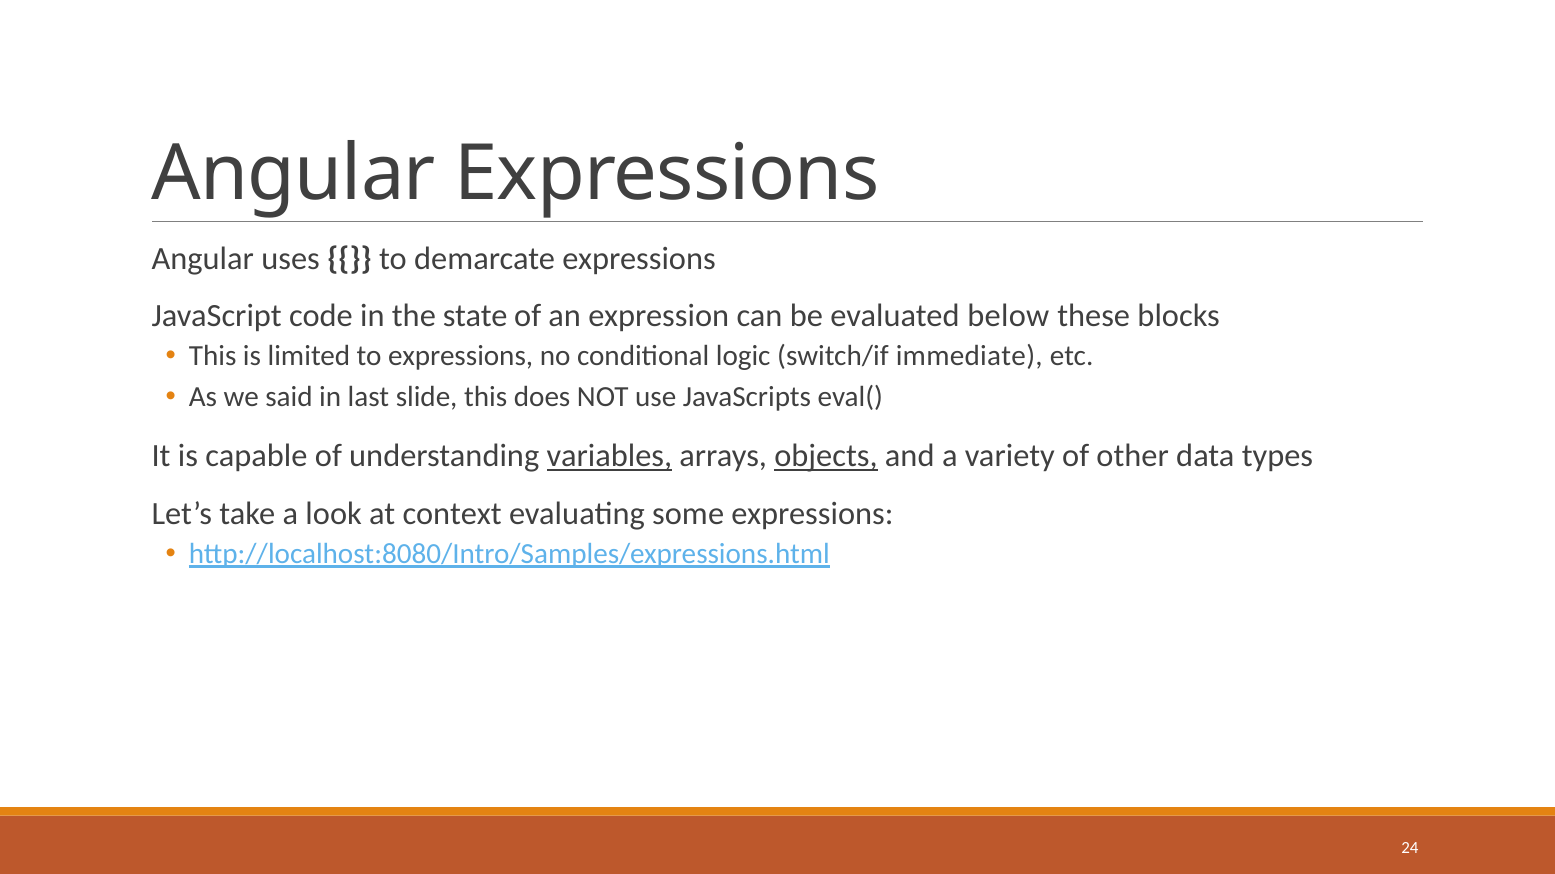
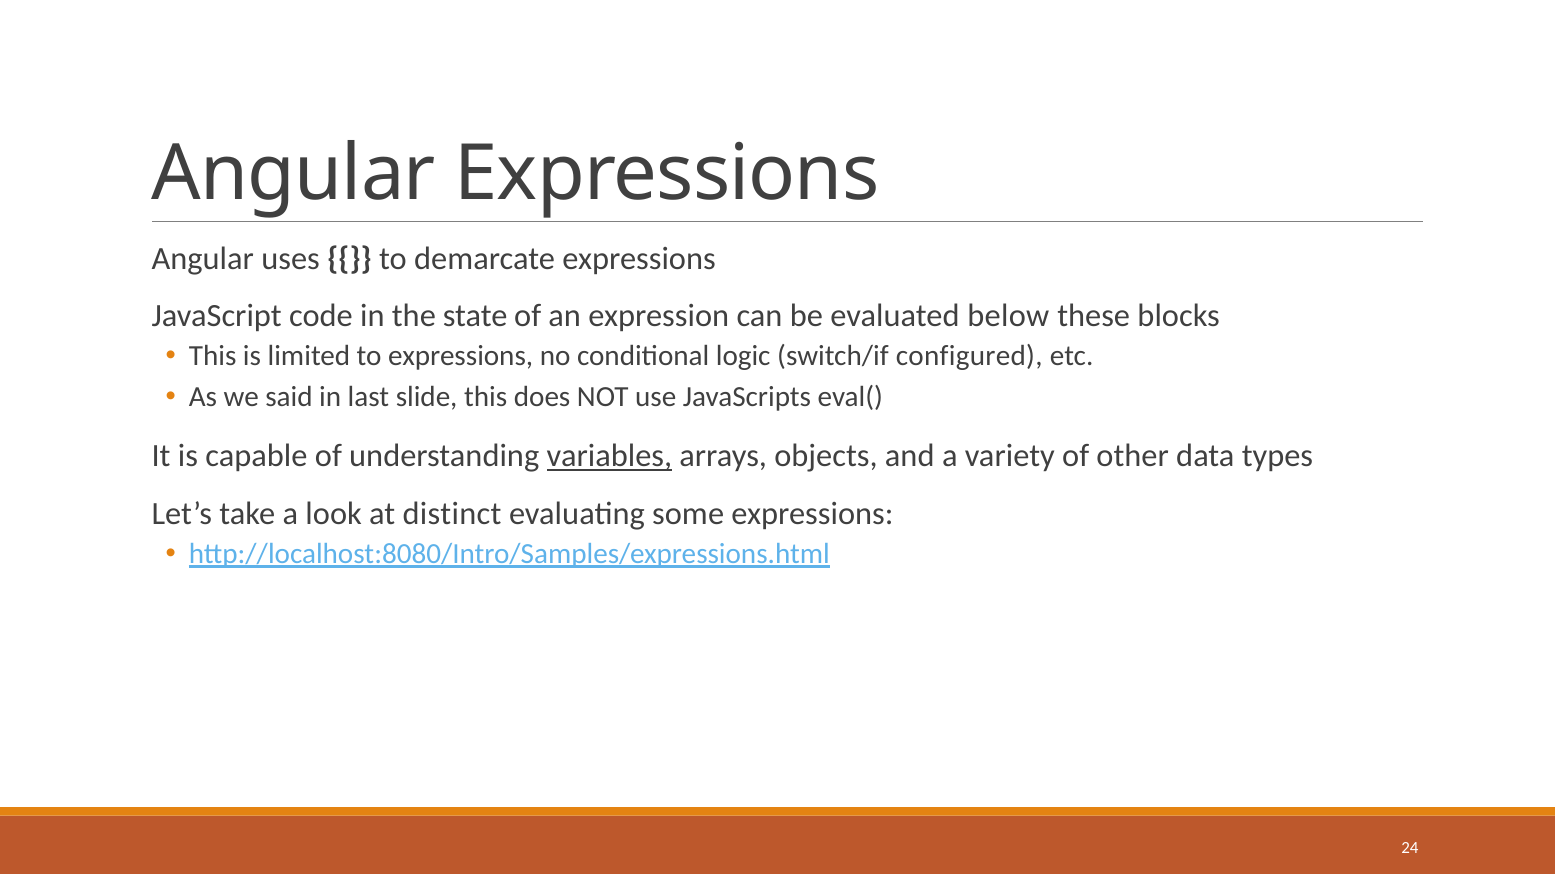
immediate: immediate -> configured
objects underline: present -> none
context: context -> distinct
